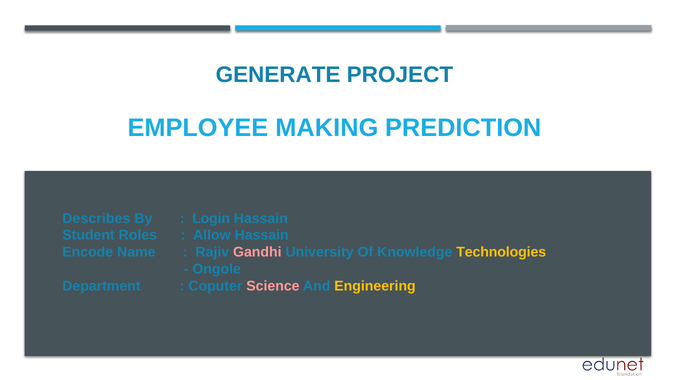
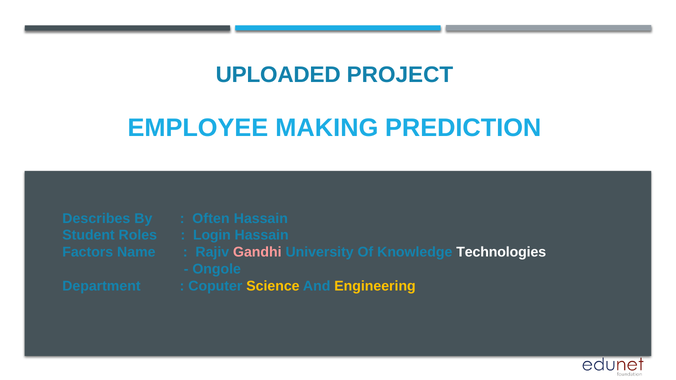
GENERATE: GENERATE -> UPLOADED
Login: Login -> Often
Allow: Allow -> Login
Encode: Encode -> Factors
Technologies colour: yellow -> white
Science colour: pink -> yellow
